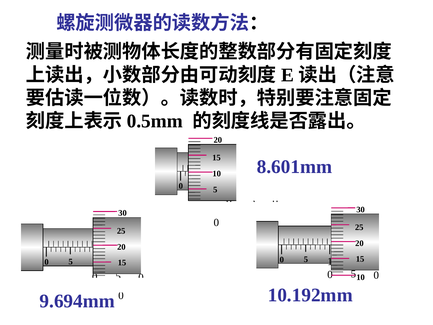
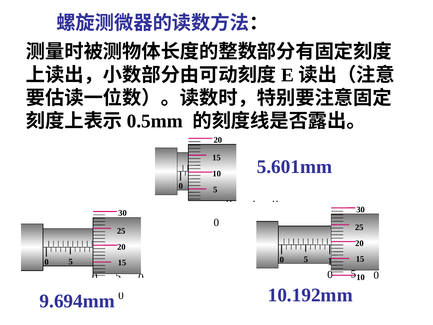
8.601mm: 8.601mm -> 5.601mm
